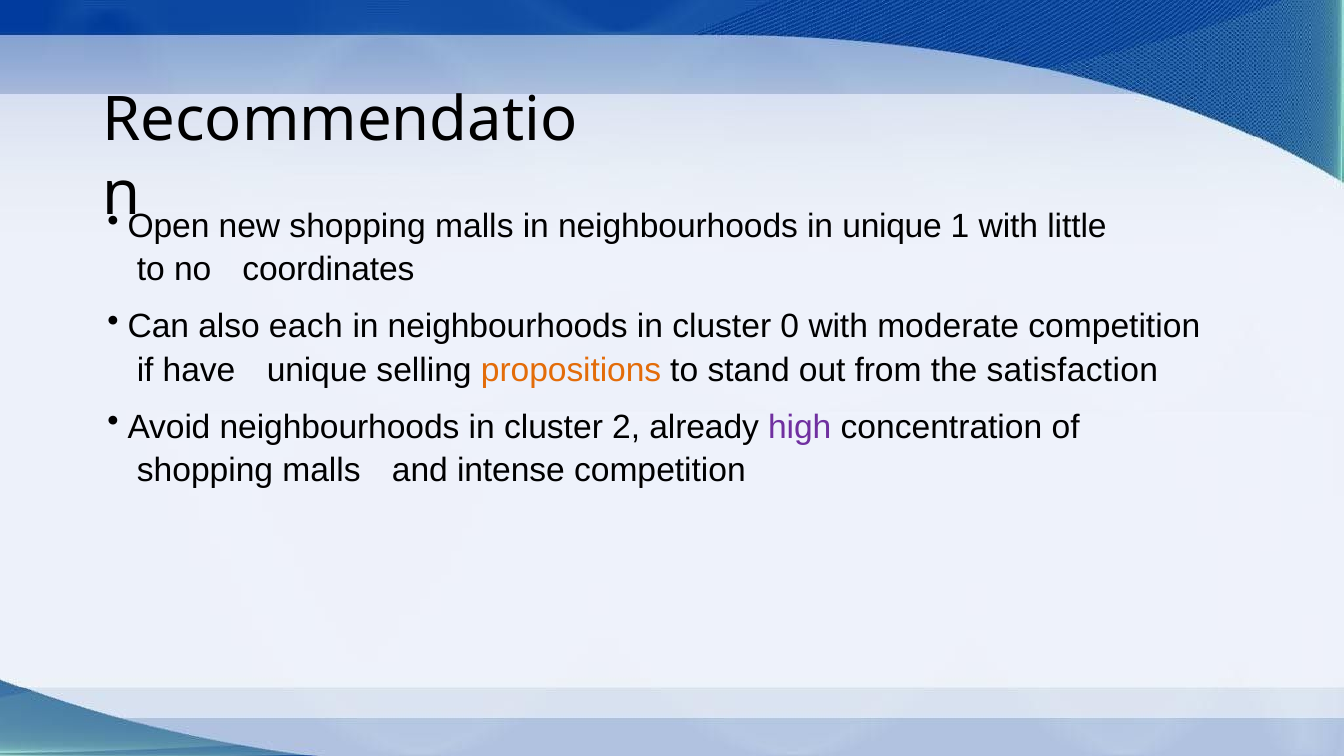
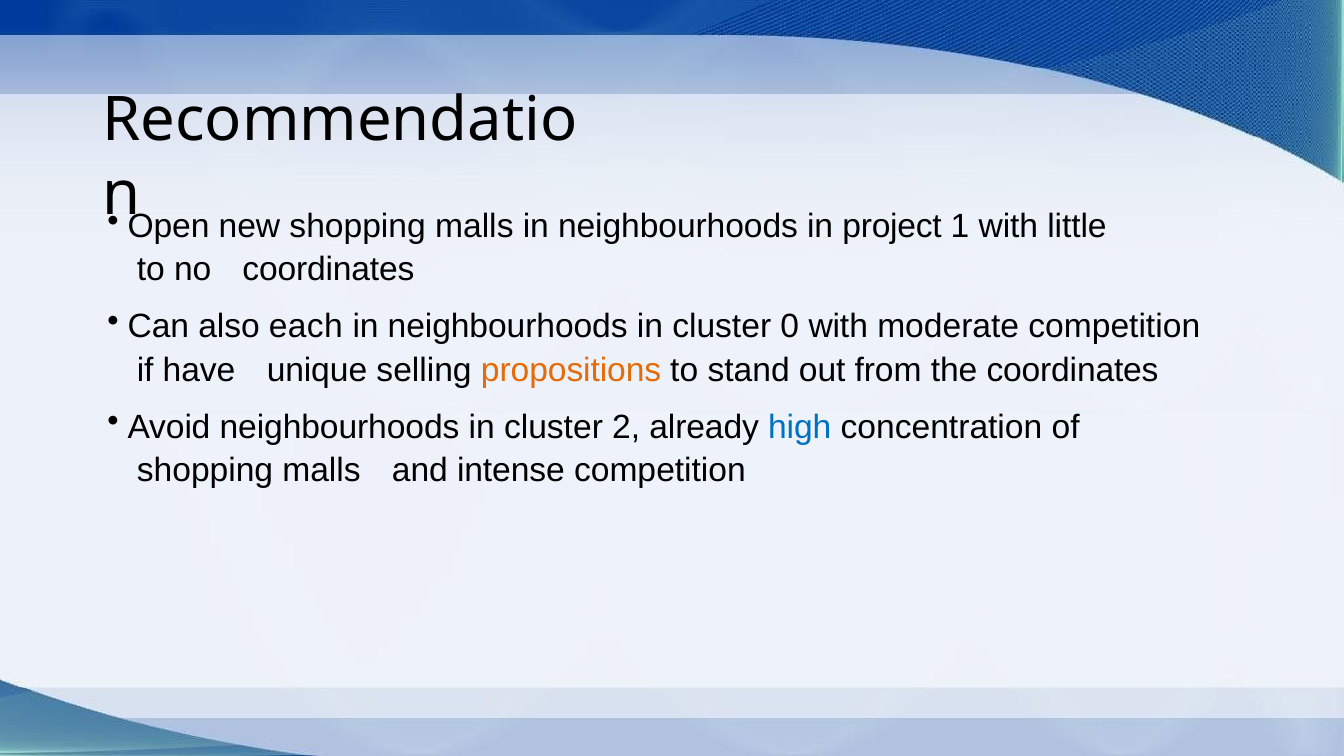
in unique: unique -> project
the satisfaction: satisfaction -> coordinates
high colour: purple -> blue
